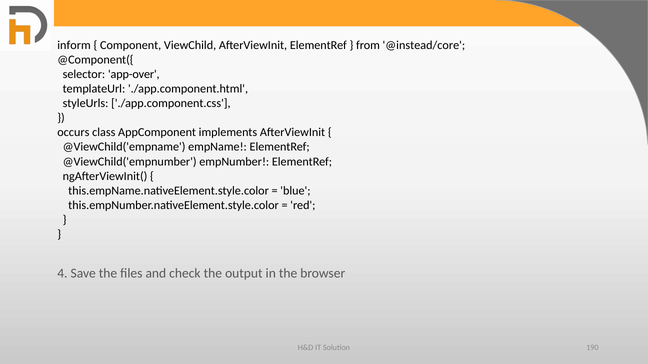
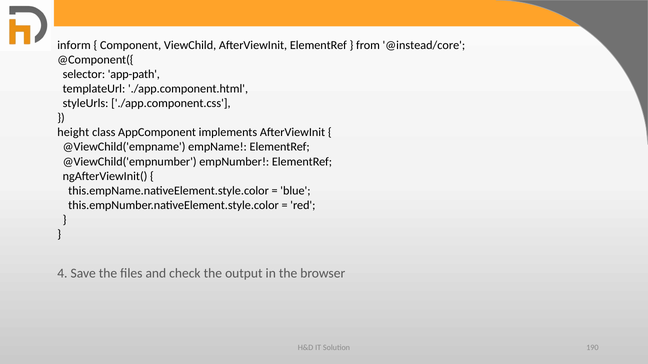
app-over: app-over -> app-path
occurs: occurs -> height
